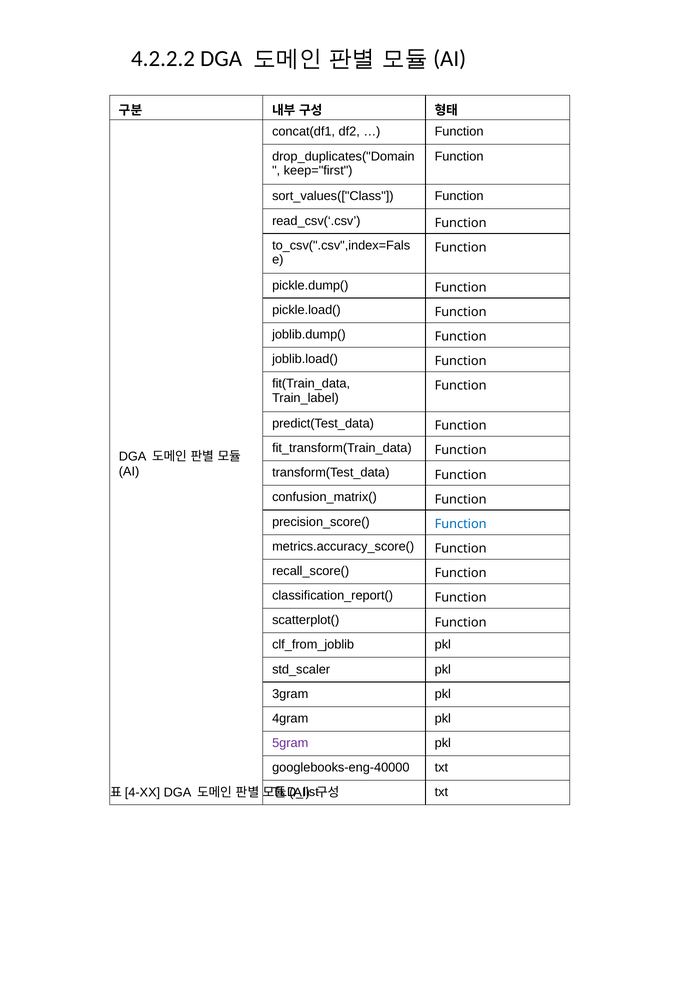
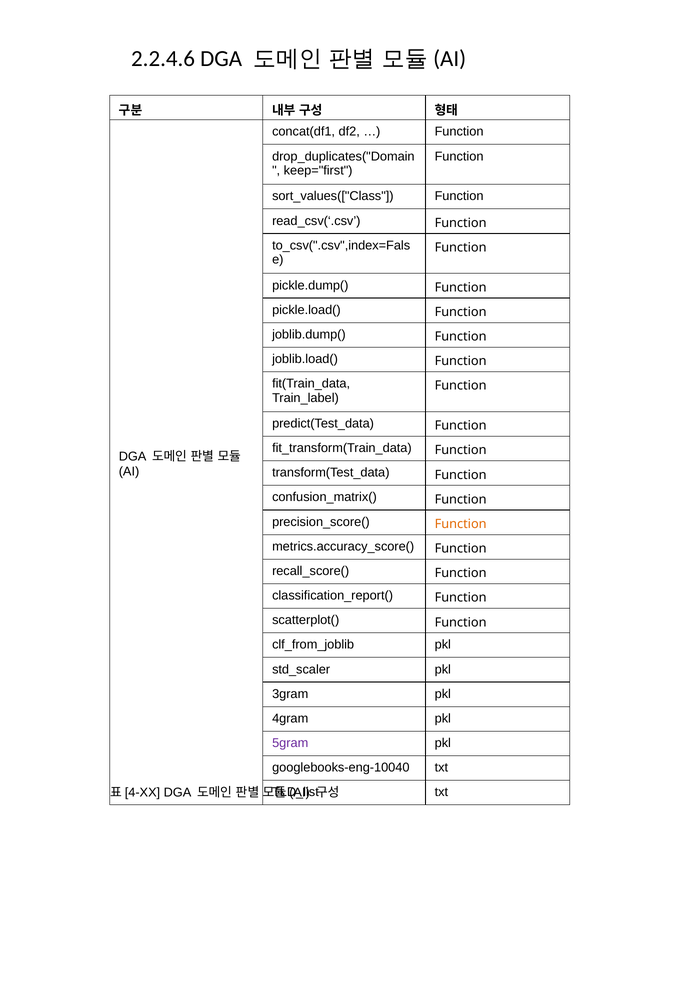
4.2.2.2: 4.2.2.2 -> 2.2.4.6
Function at (461, 524) colour: blue -> orange
googlebooks-eng-40000: googlebooks-eng-40000 -> googlebooks-eng-10040
